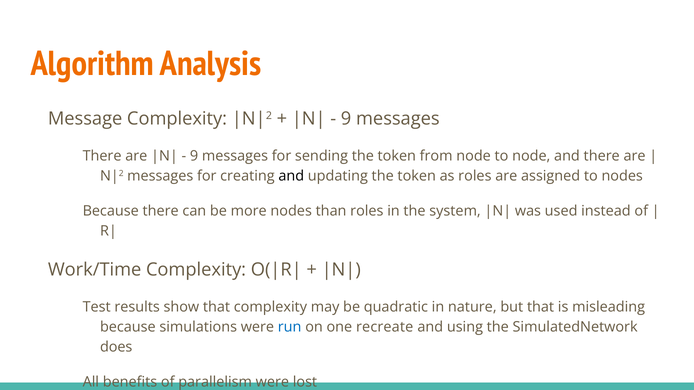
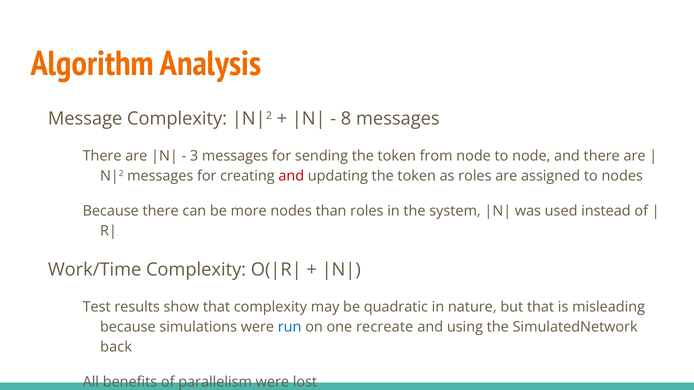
9 at (346, 119): 9 -> 8
9 at (194, 156): 9 -> 3
and at (291, 176) colour: black -> red
does: does -> back
